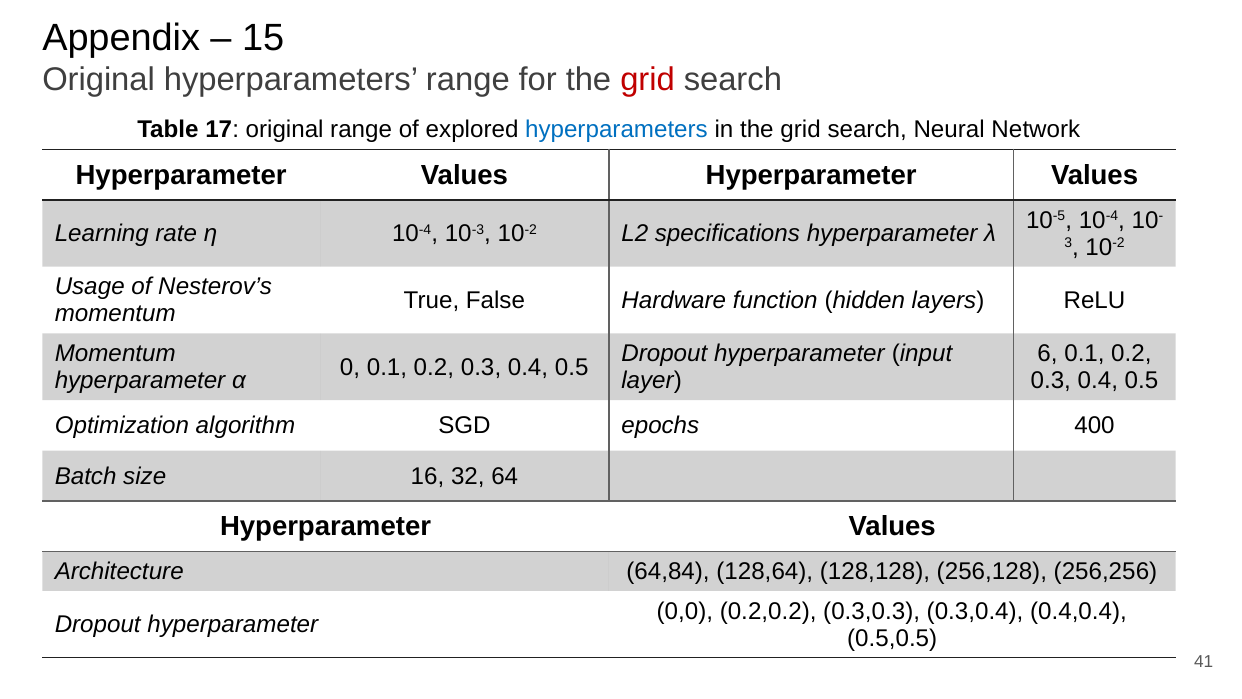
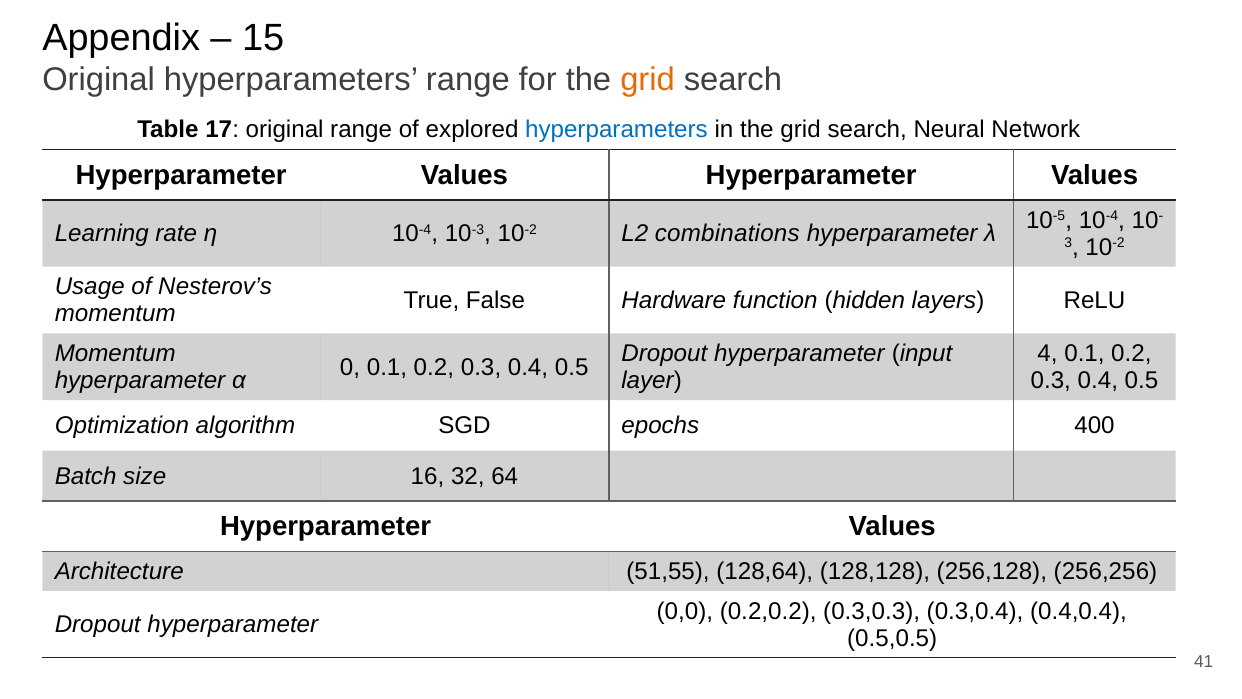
grid at (648, 80) colour: red -> orange
specifications: specifications -> combinations
6: 6 -> 4
64,84: 64,84 -> 51,55
